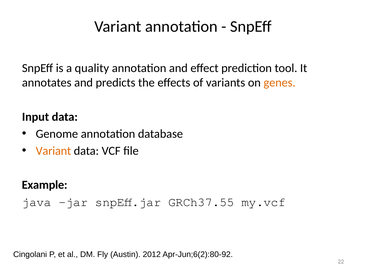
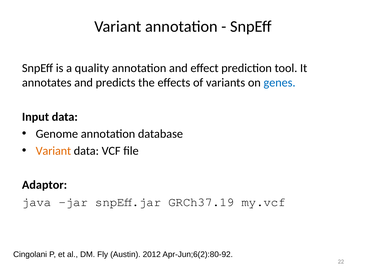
genes colour: orange -> blue
Example: Example -> Adaptor
GRCh37.55: GRCh37.55 -> GRCh37.19
